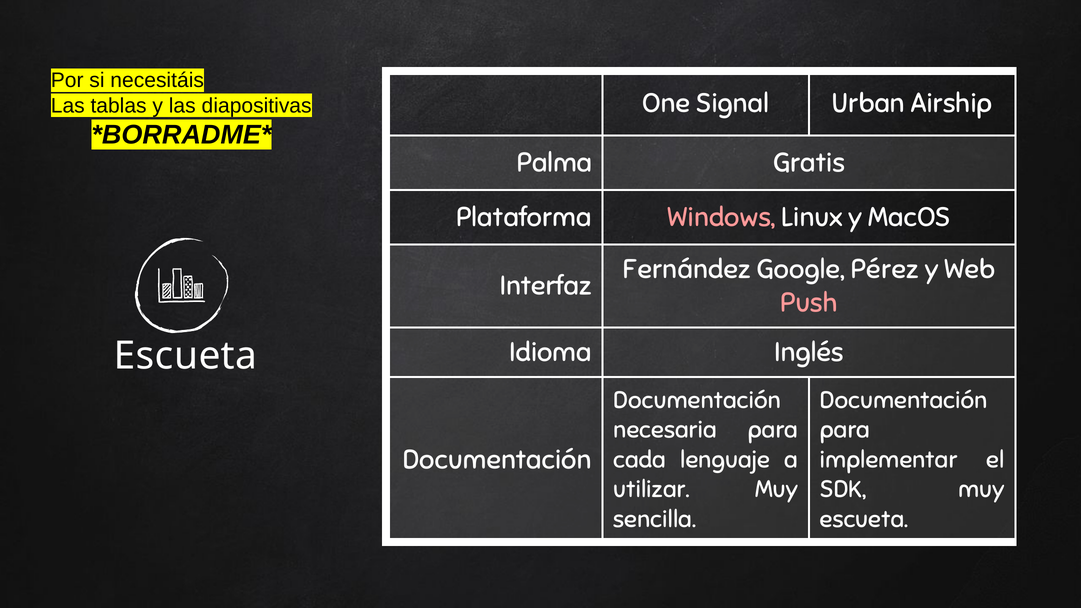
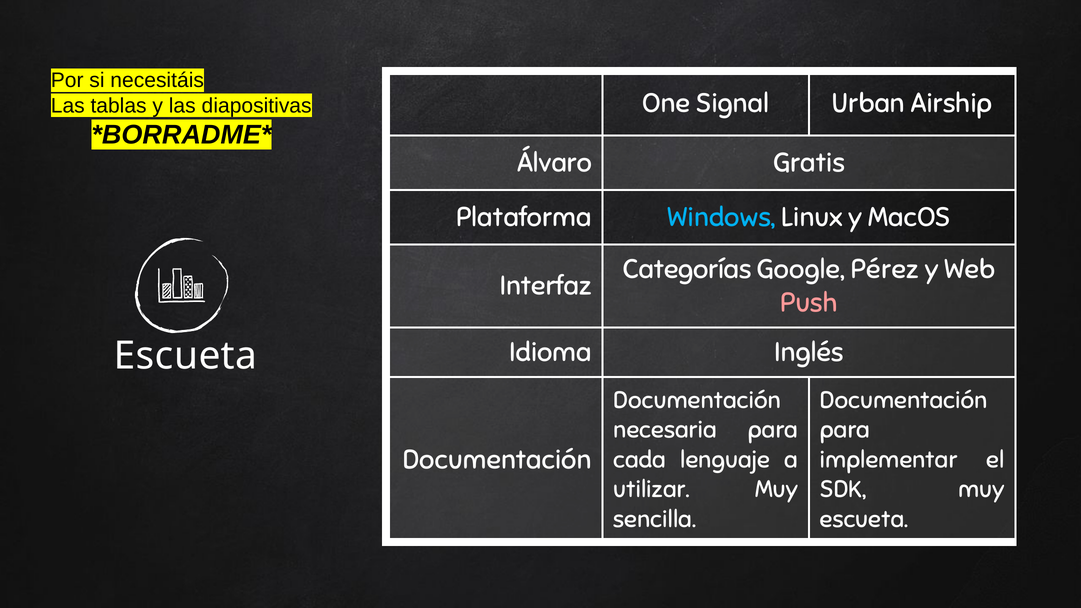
Palma: Palma -> Álvaro
Windows colour: pink -> light blue
Fernández: Fernández -> Categorías
